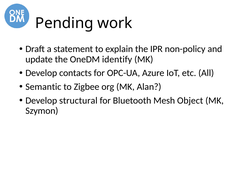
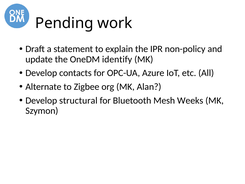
Semantic: Semantic -> Alternate
Object: Object -> Weeks
